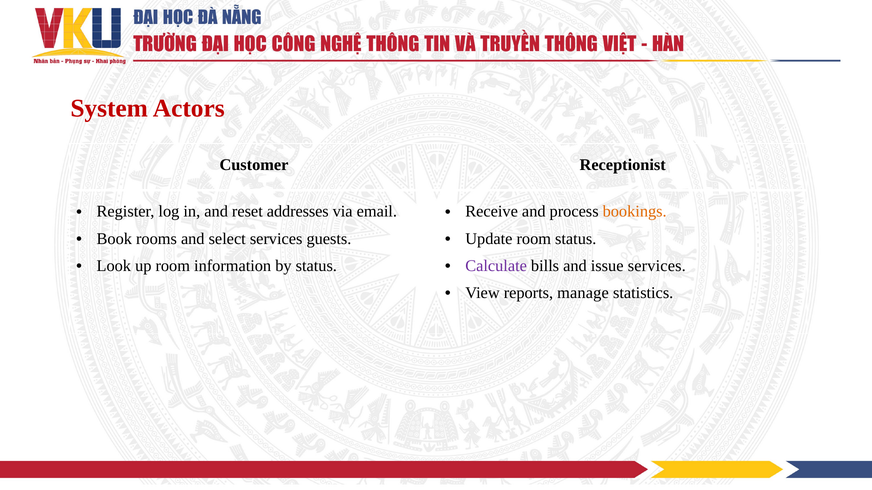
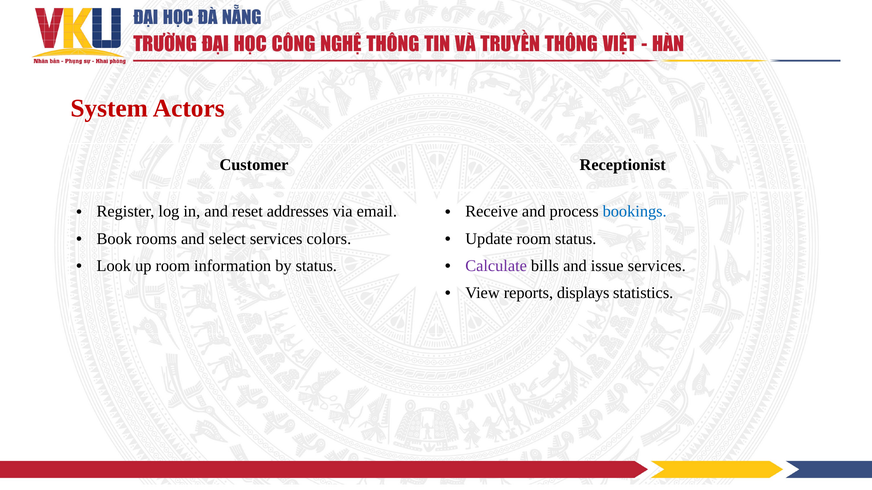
bookings colour: orange -> blue
guests: guests -> colors
manage: manage -> displays
